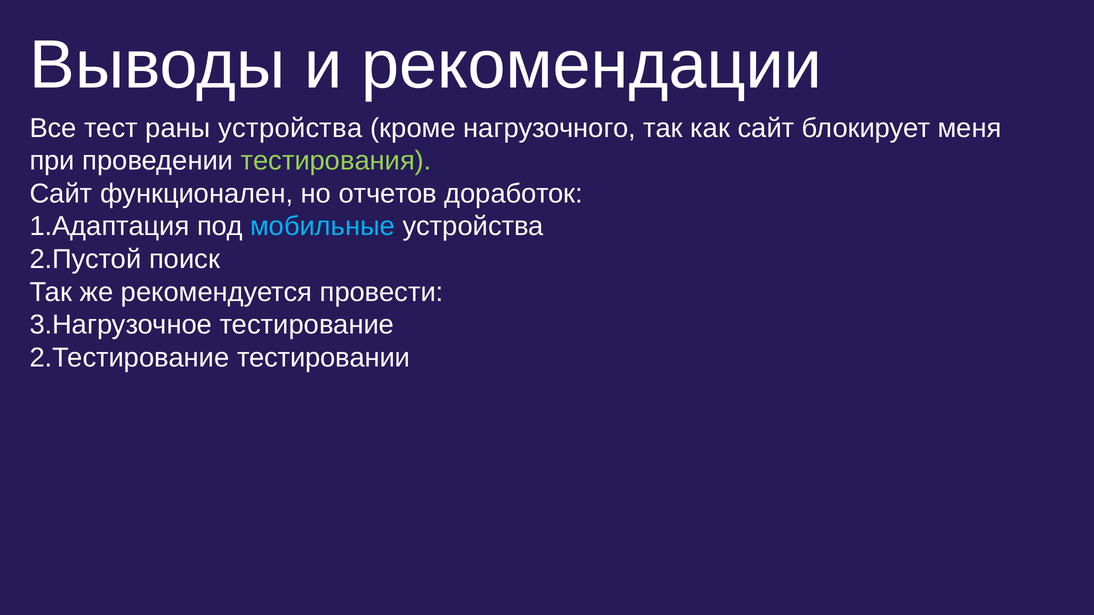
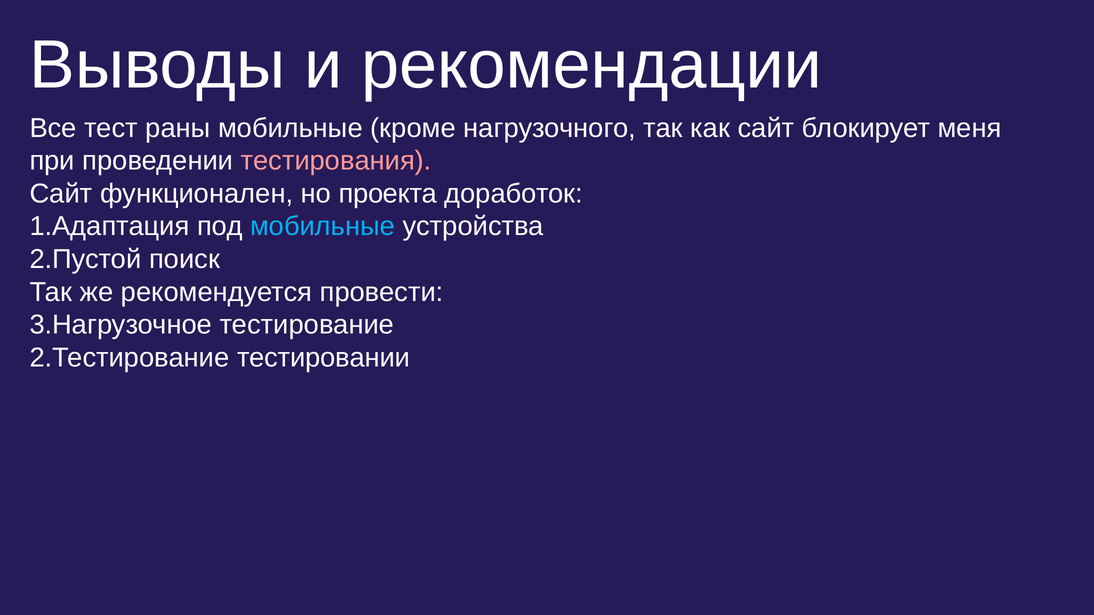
раны устройства: устройства -> мобильные
тестирования colour: light green -> pink
отчетов: отчетов -> проекта
